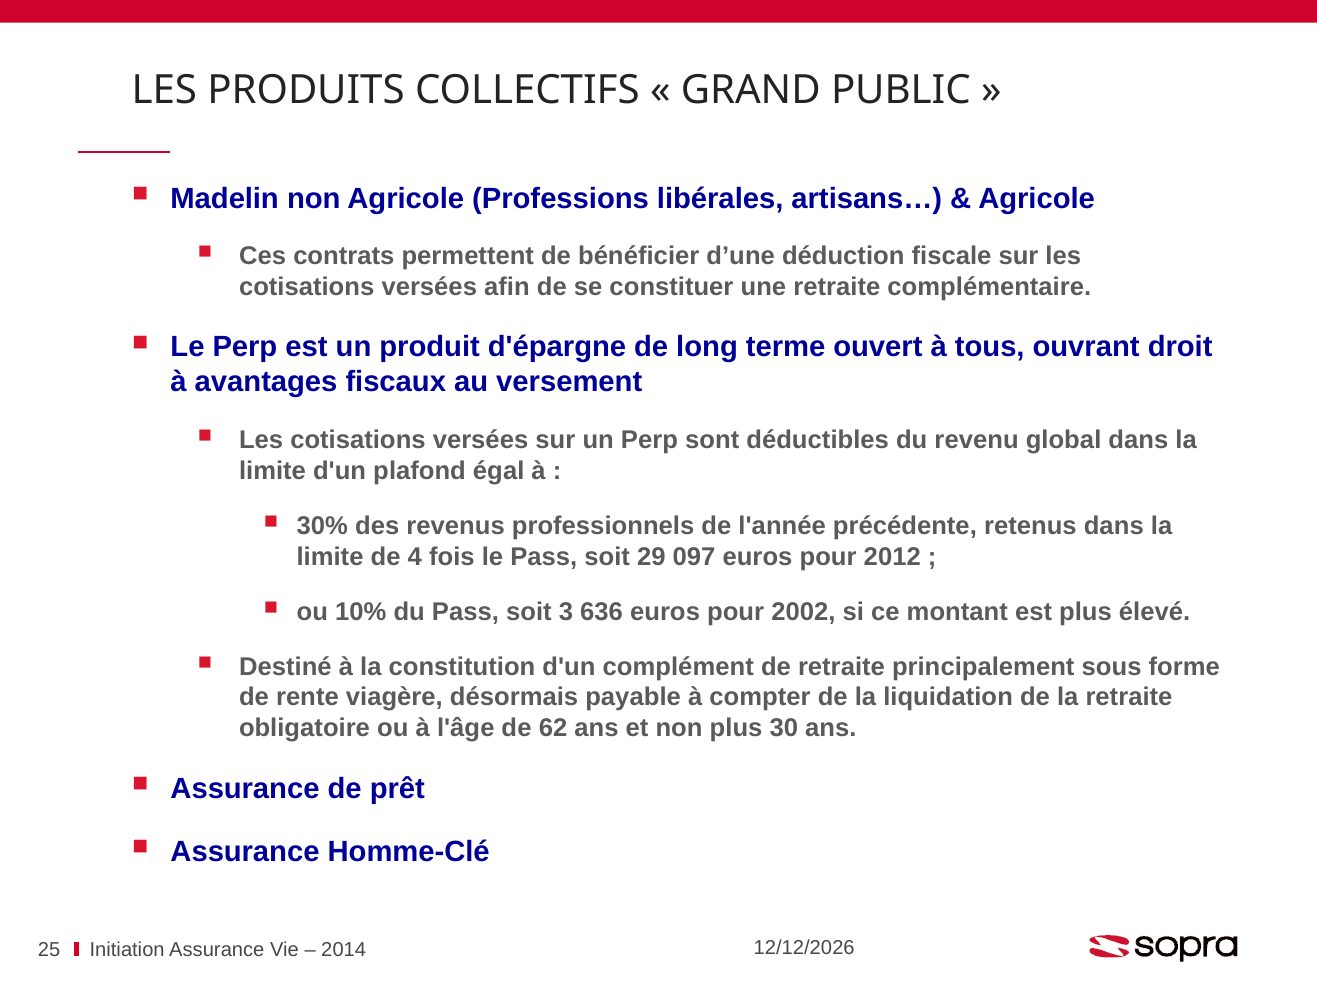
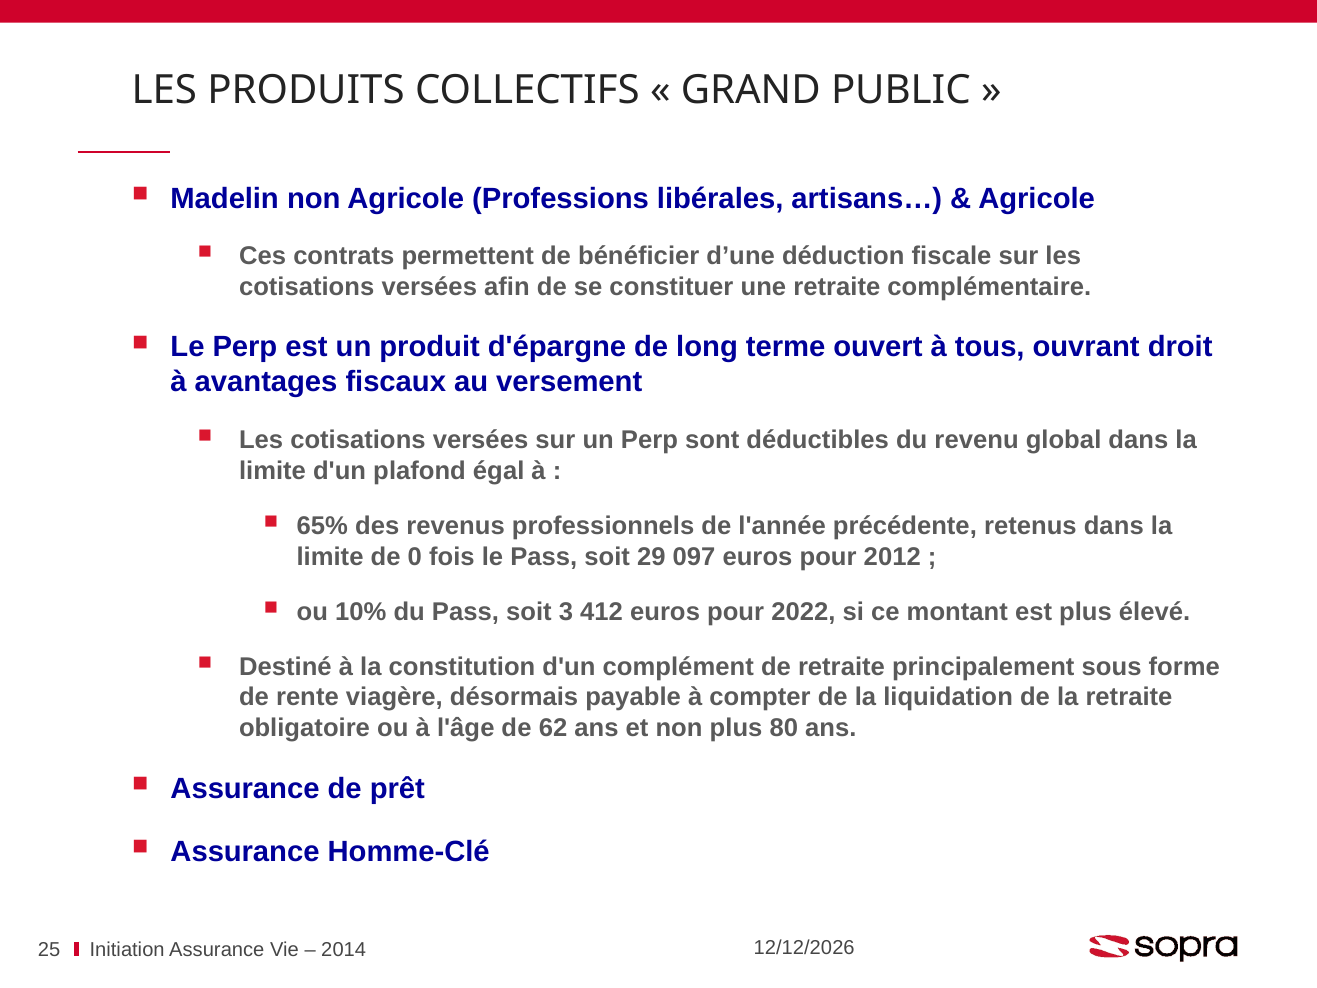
30%: 30% -> 65%
4: 4 -> 0
636: 636 -> 412
2002: 2002 -> 2022
30: 30 -> 80
